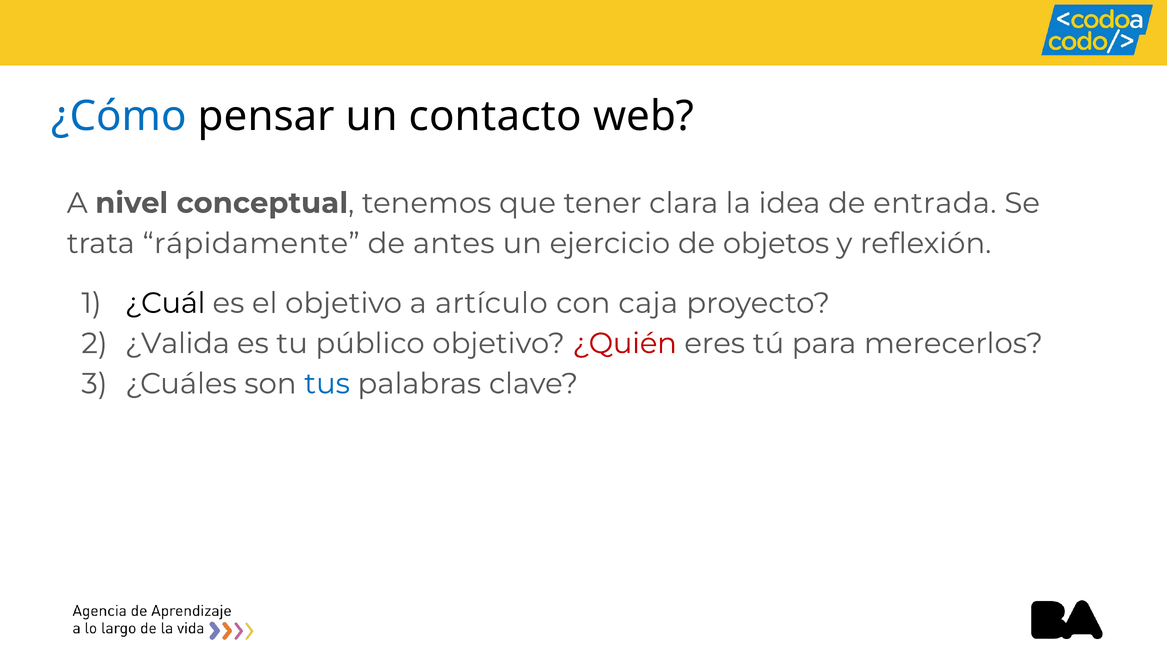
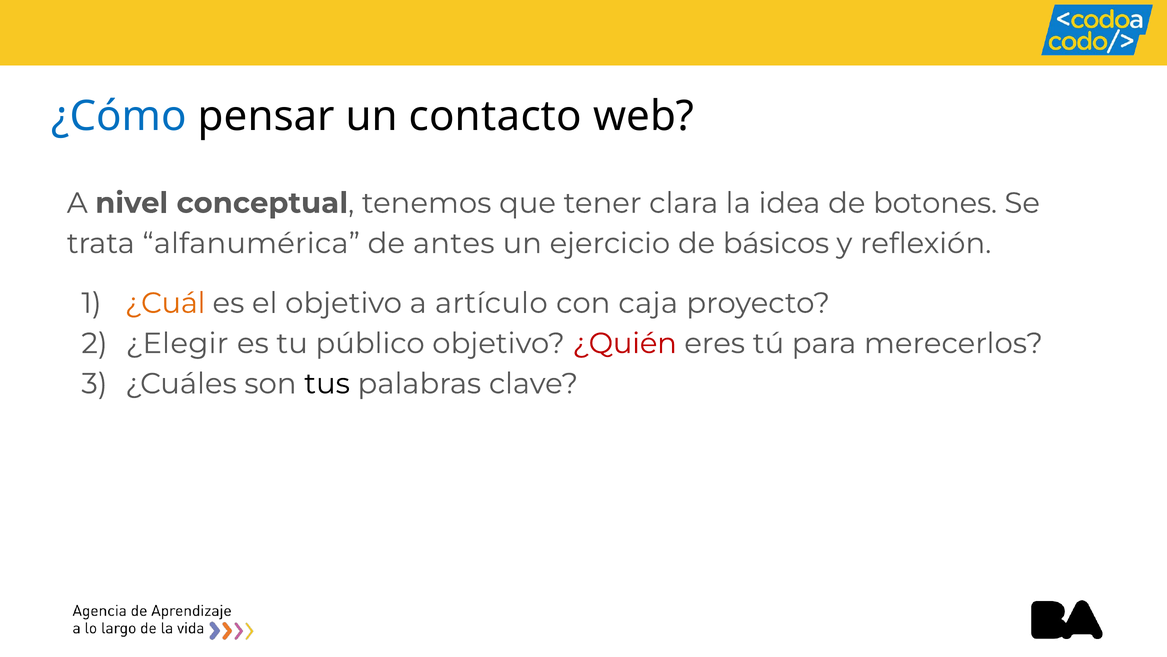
entrada: entrada -> botones
rápidamente: rápidamente -> alfanumérica
objetos: objetos -> básicos
¿Cuál colour: black -> orange
¿Valida: ¿Valida -> ¿Elegir
tus colour: blue -> black
